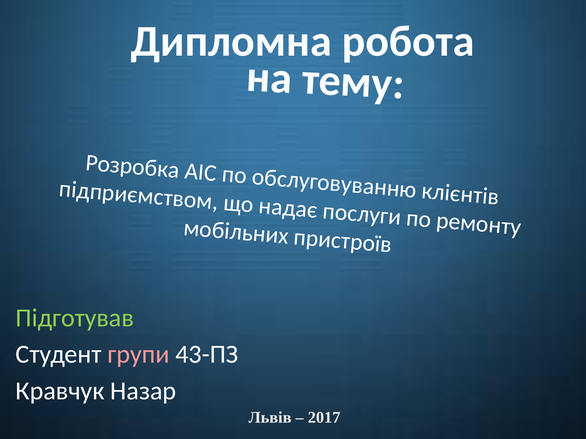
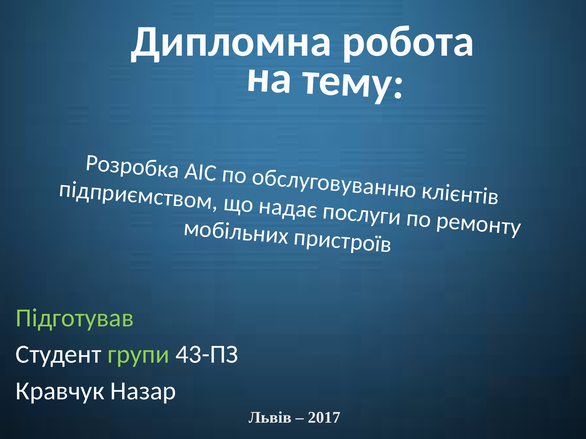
групи colour: pink -> light green
